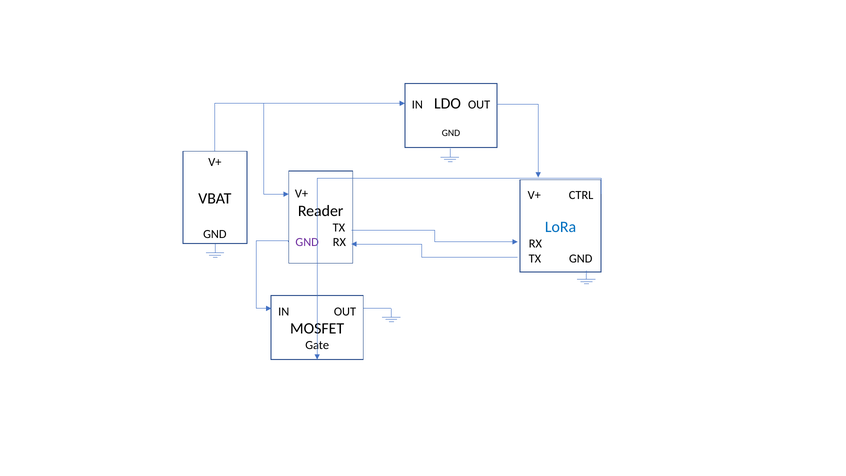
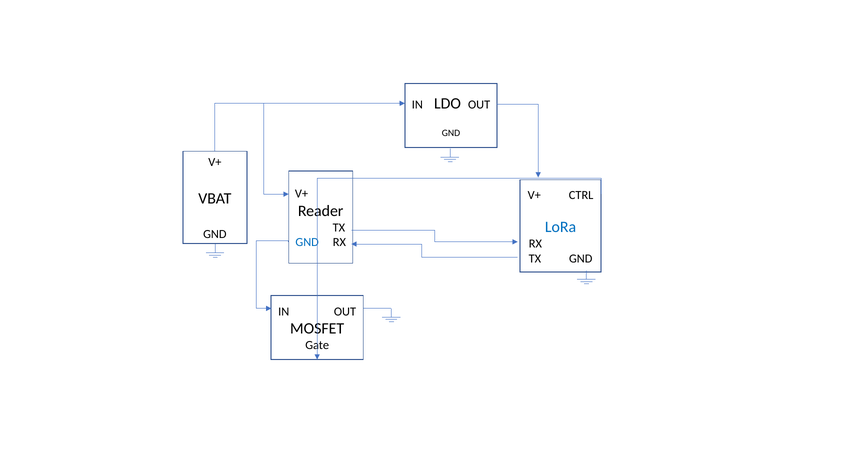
GND at (307, 242) colour: purple -> blue
